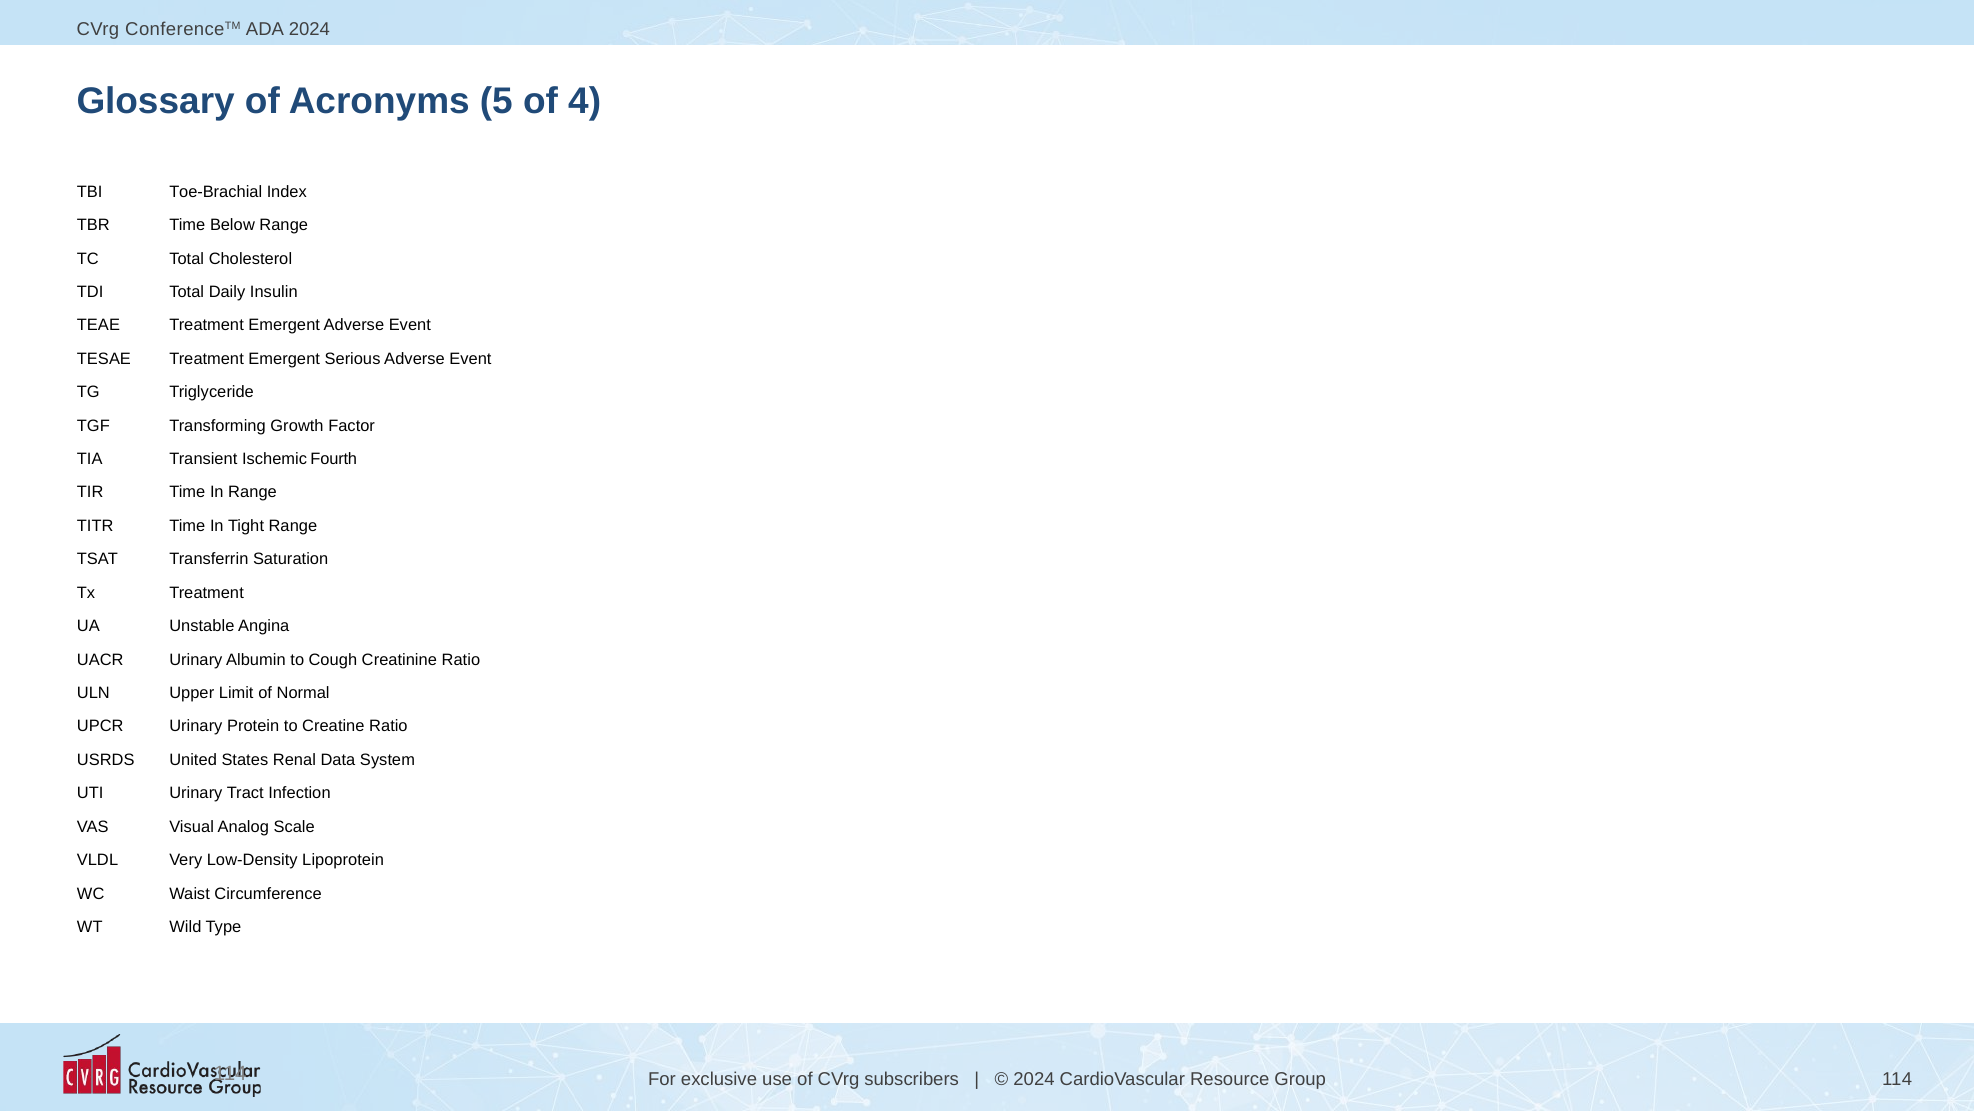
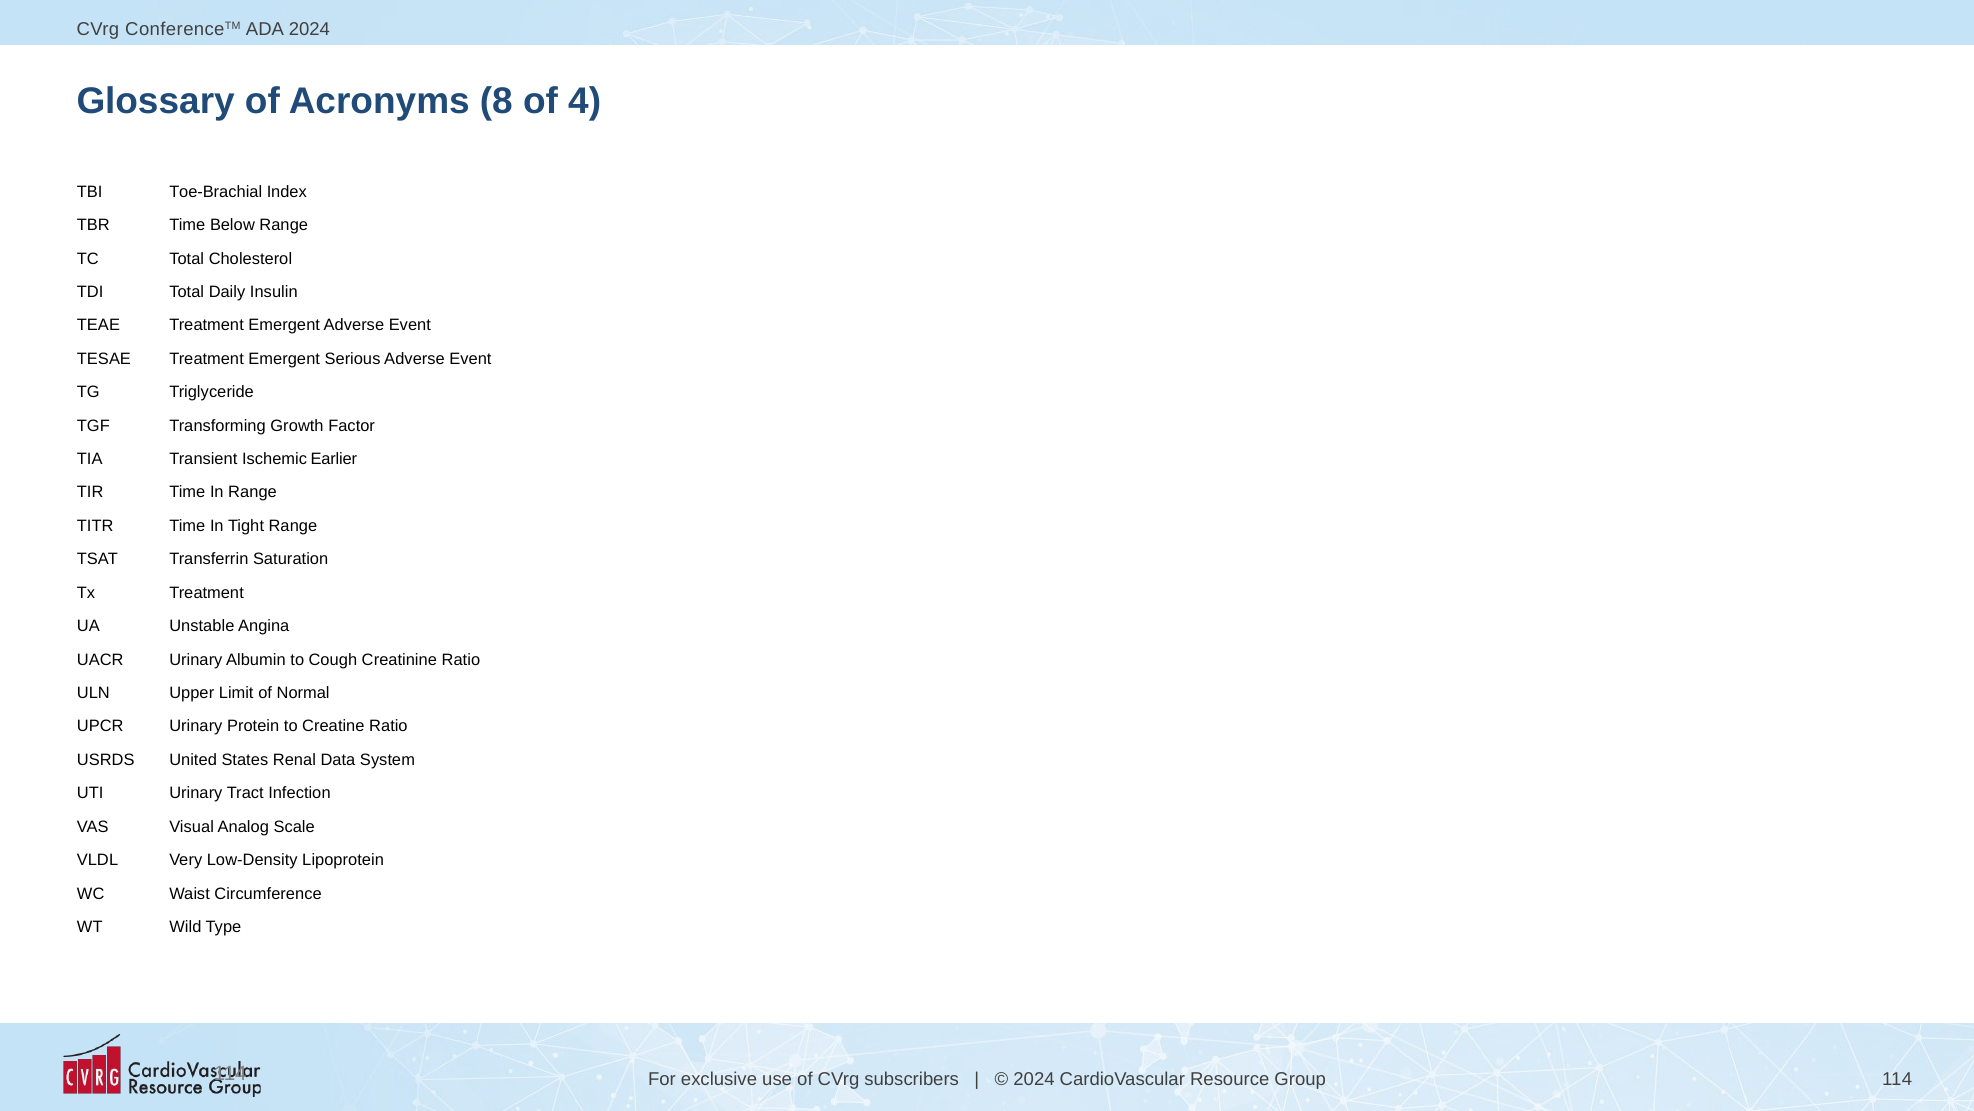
5: 5 -> 8
Fourth: Fourth -> Earlier
